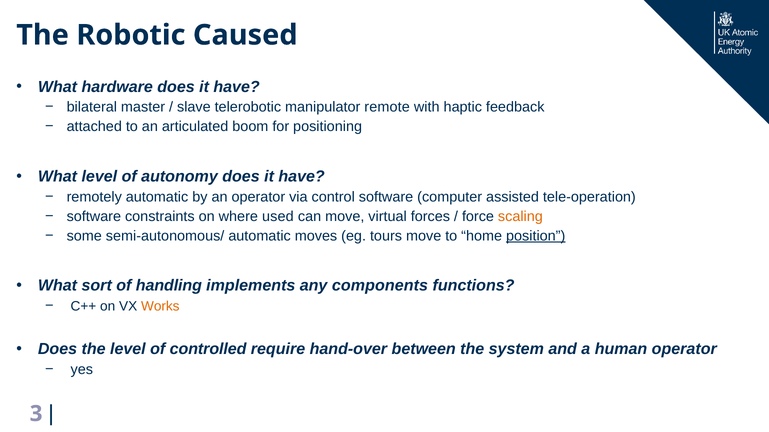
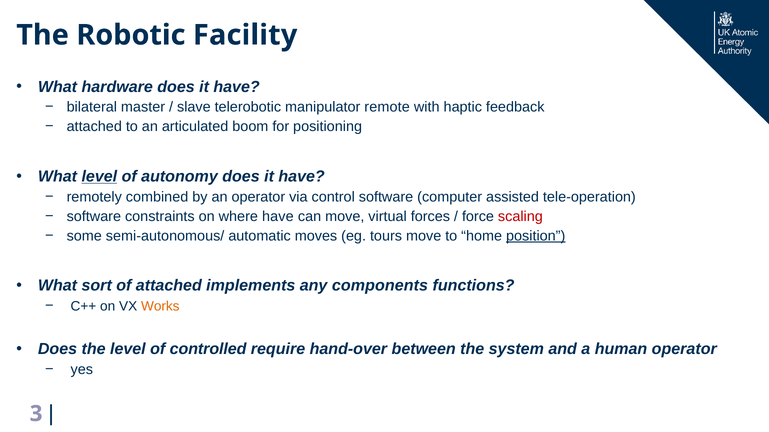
Caused: Caused -> Facility
level at (99, 177) underline: none -> present
remotely automatic: automatic -> combined
where used: used -> have
scaling colour: orange -> red
of handling: handling -> attached
